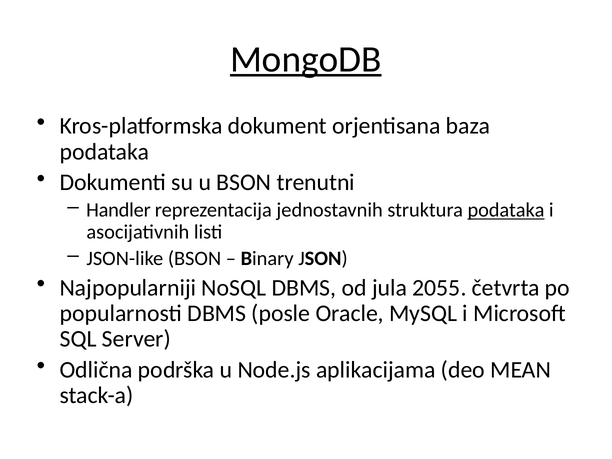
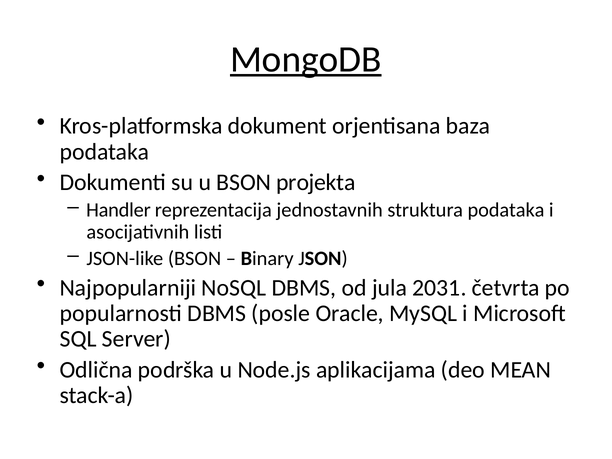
trenutni: trenutni -> projekta
podataka at (506, 210) underline: present -> none
2055: 2055 -> 2031
